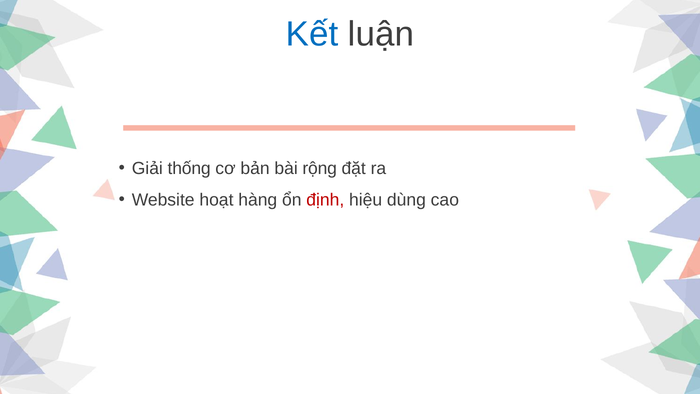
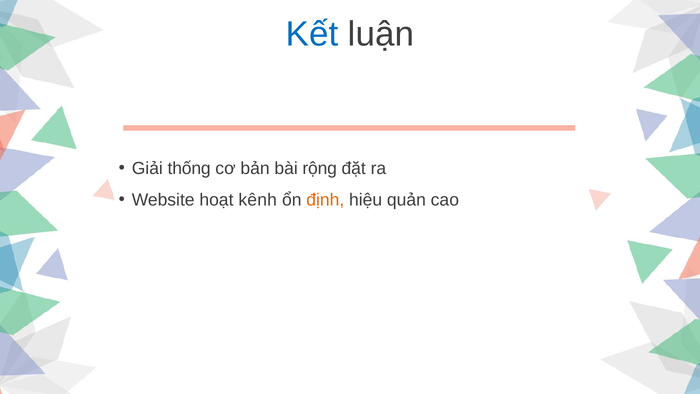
hàng: hàng -> kênh
định colour: red -> orange
dùng: dùng -> quản
